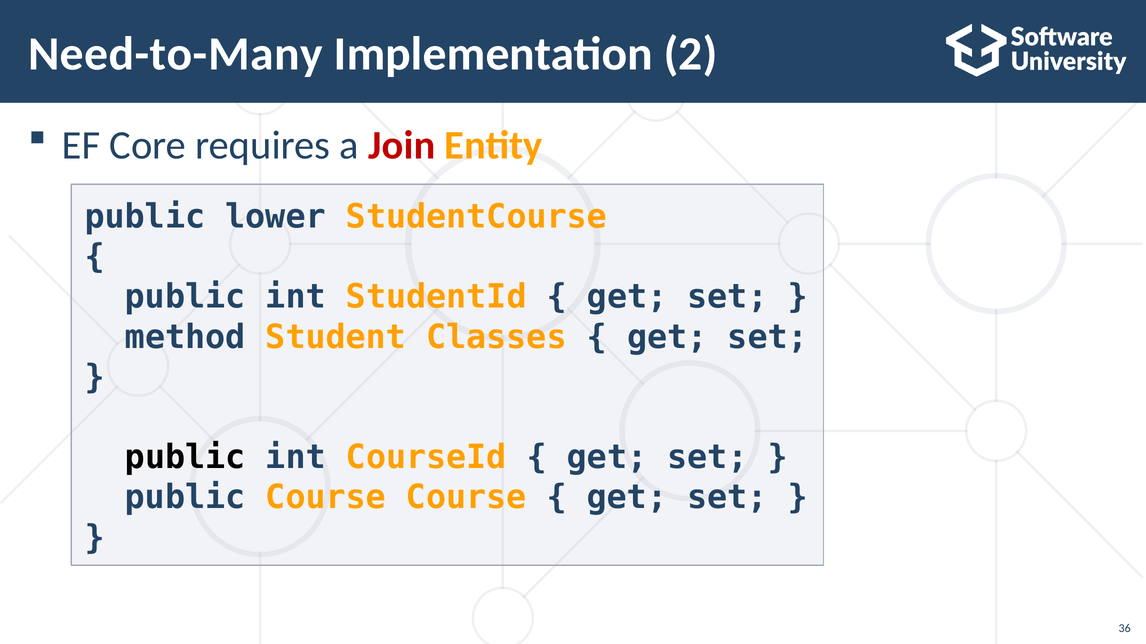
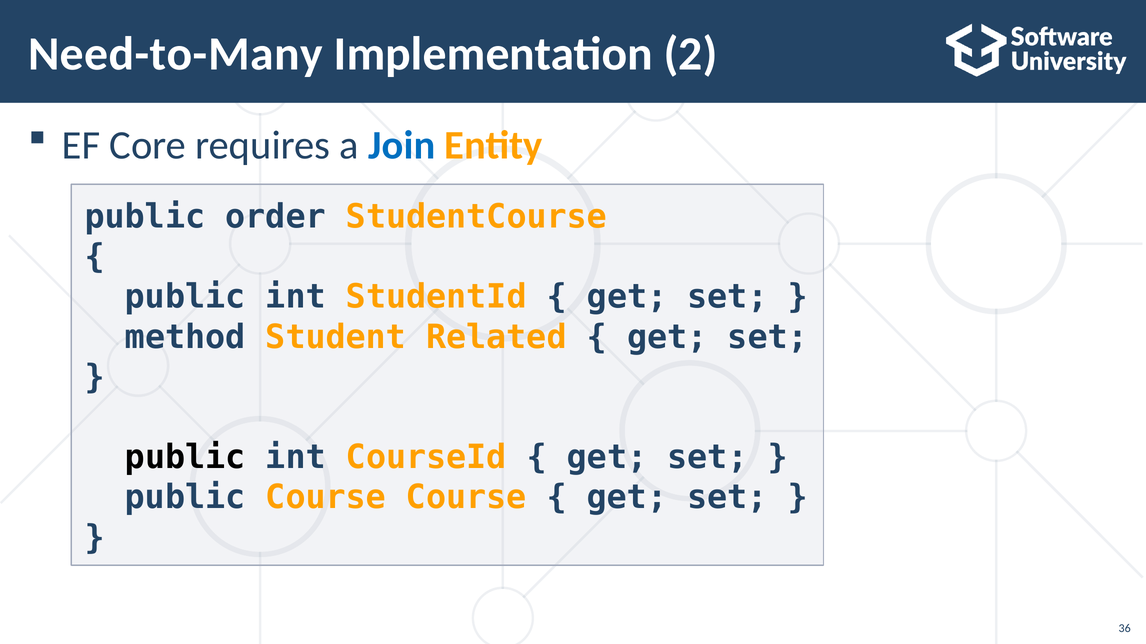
Join colour: red -> blue
lower: lower -> order
Classes: Classes -> Related
